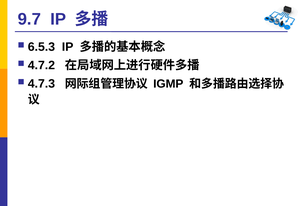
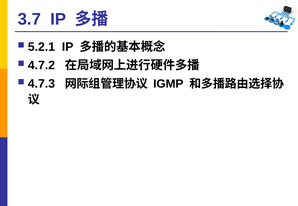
9.7: 9.7 -> 3.7
6.5.3: 6.5.3 -> 5.2.1
